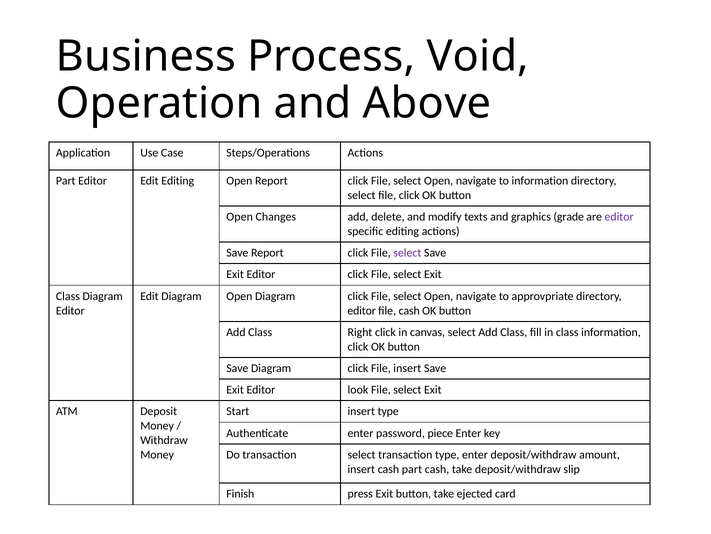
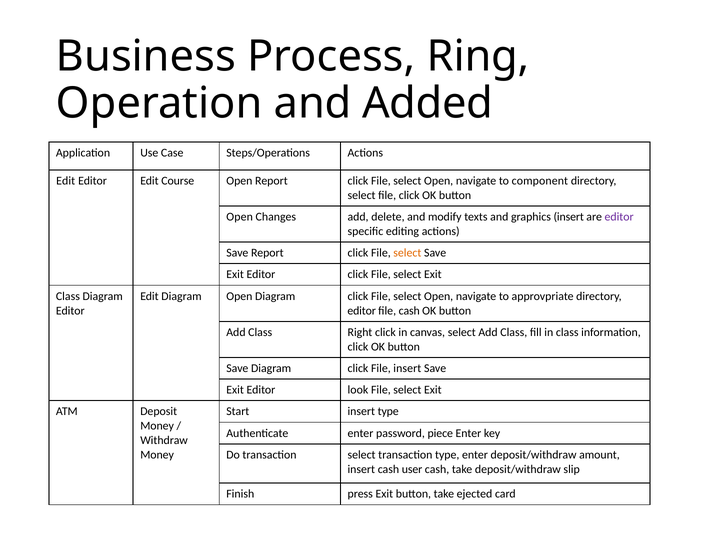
Void: Void -> Ring
Above: Above -> Added
Part at (66, 181): Part -> Edit
Edit Editing: Editing -> Course
to information: information -> component
graphics grade: grade -> insert
select at (407, 253) colour: purple -> orange
cash part: part -> user
